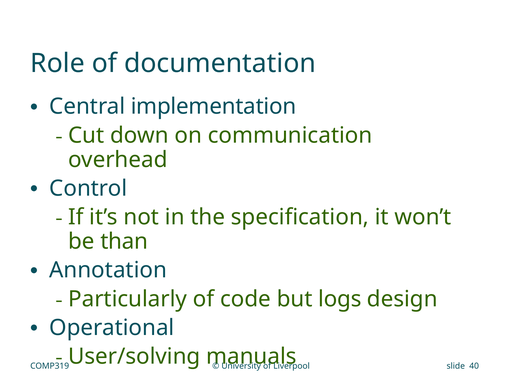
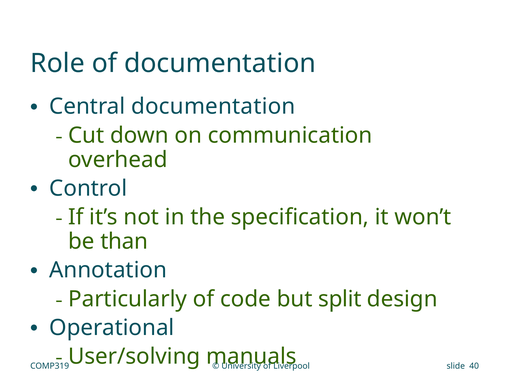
Central implementation: implementation -> documentation
logs: logs -> split
